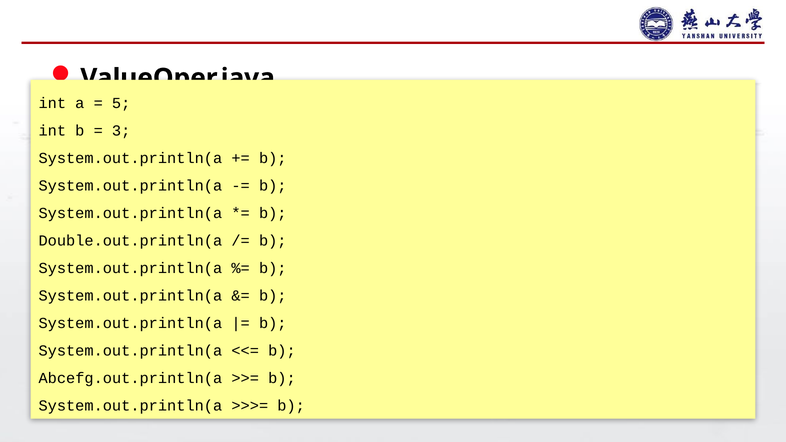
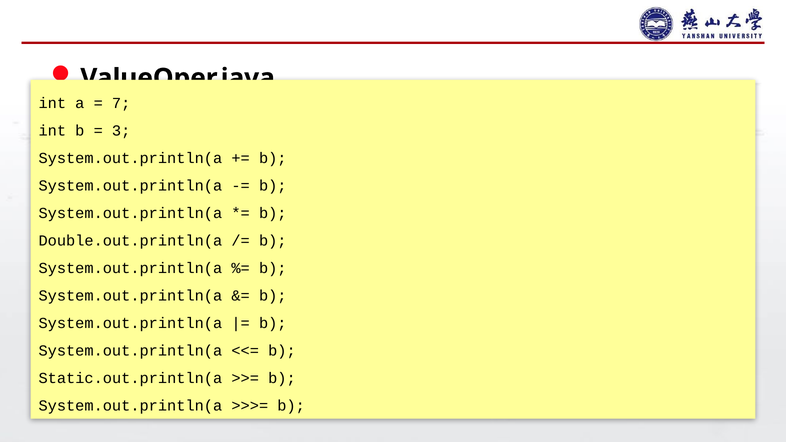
5: 5 -> 7
Abcefg.out.println(a: Abcefg.out.println(a -> Static.out.println(a
